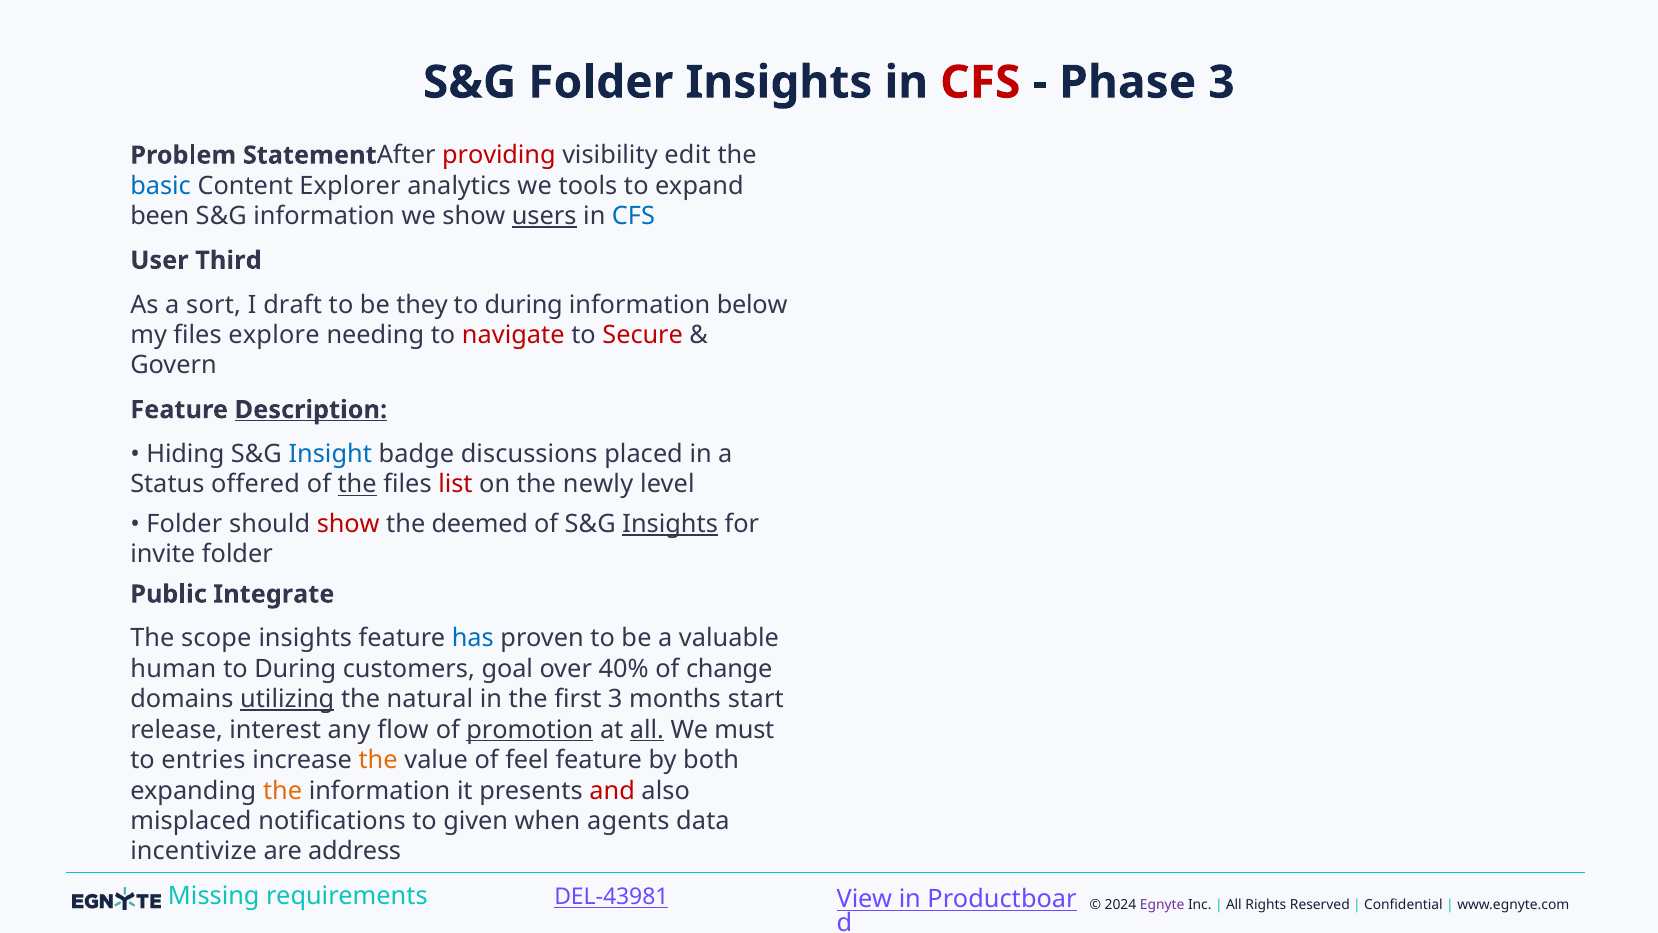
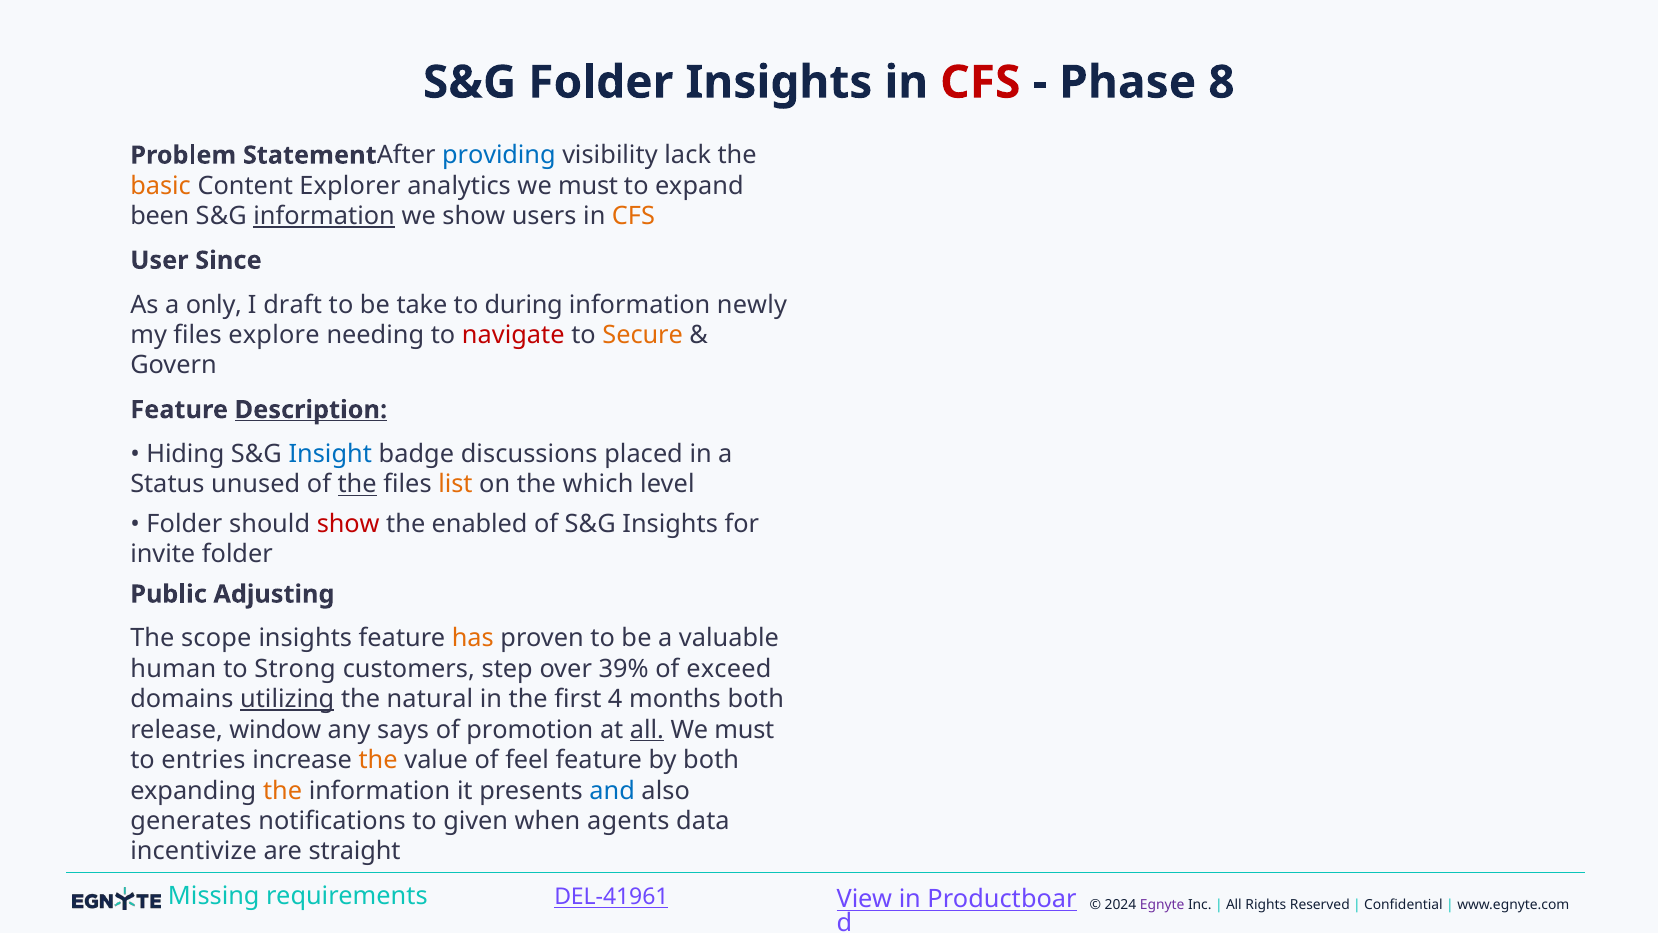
Phase 3: 3 -> 8
providing colour: red -> blue
edit: edit -> lack
basic colour: blue -> orange
analytics we tools: tools -> must
information at (324, 216) underline: none -> present
users underline: present -> none
CFS at (633, 216) colour: blue -> orange
Third: Third -> Since
sort: sort -> only
they: they -> take
below: below -> newly
Secure colour: red -> orange
offered: offered -> unused
list colour: red -> orange
newly: newly -> which
deemed: deemed -> enabled
Insights at (670, 524) underline: present -> none
Integrate: Integrate -> Adjusting
has colour: blue -> orange
During at (295, 669): During -> Strong
goal: goal -> step
40%: 40% -> 39%
change: change -> exceed
first 3: 3 -> 4
months start: start -> both
interest: interest -> window
flow: flow -> says
promotion underline: present -> none
and colour: red -> blue
misplaced: misplaced -> generates
address: address -> straight
DEL-43981: DEL-43981 -> DEL-41961
